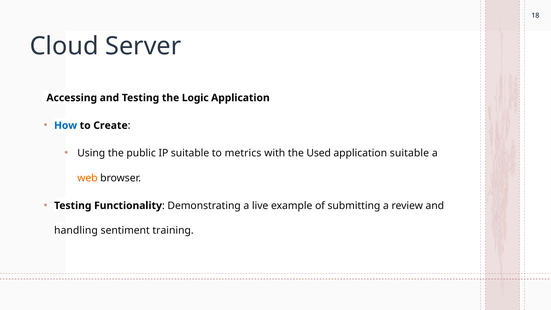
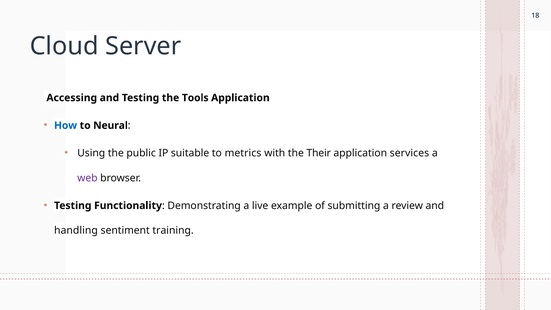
Logic: Logic -> Tools
Create: Create -> Neural
Used: Used -> Their
application suitable: suitable -> services
web colour: orange -> purple
